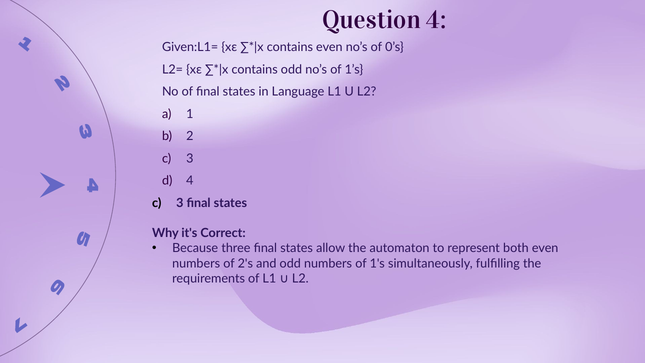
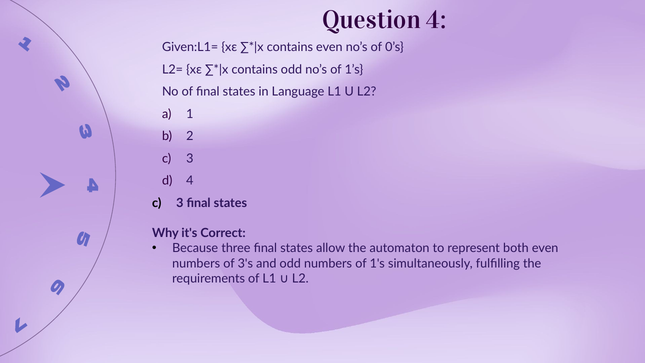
2's: 2's -> 3's
